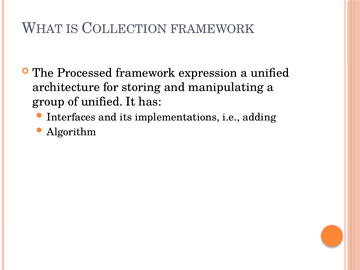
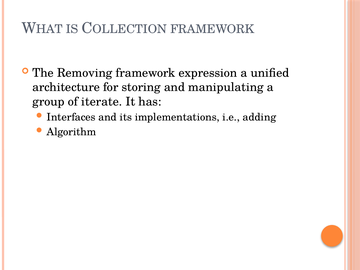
Processed: Processed -> Removing
of unified: unified -> iterate
